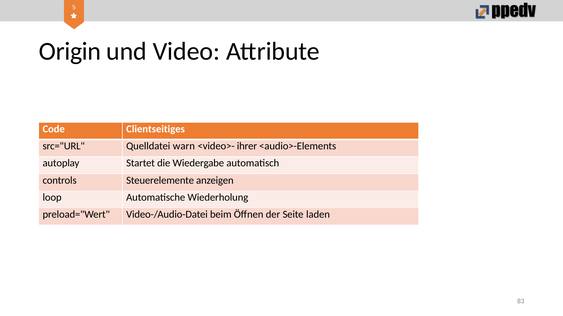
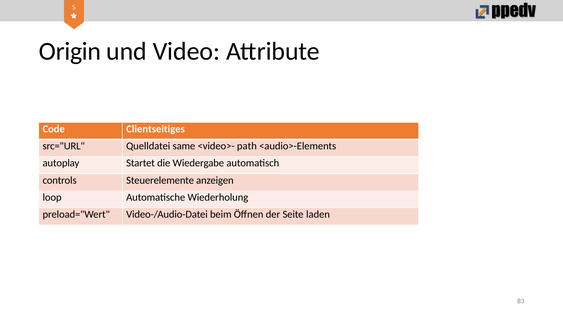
warn: warn -> same
ihrer: ihrer -> path
